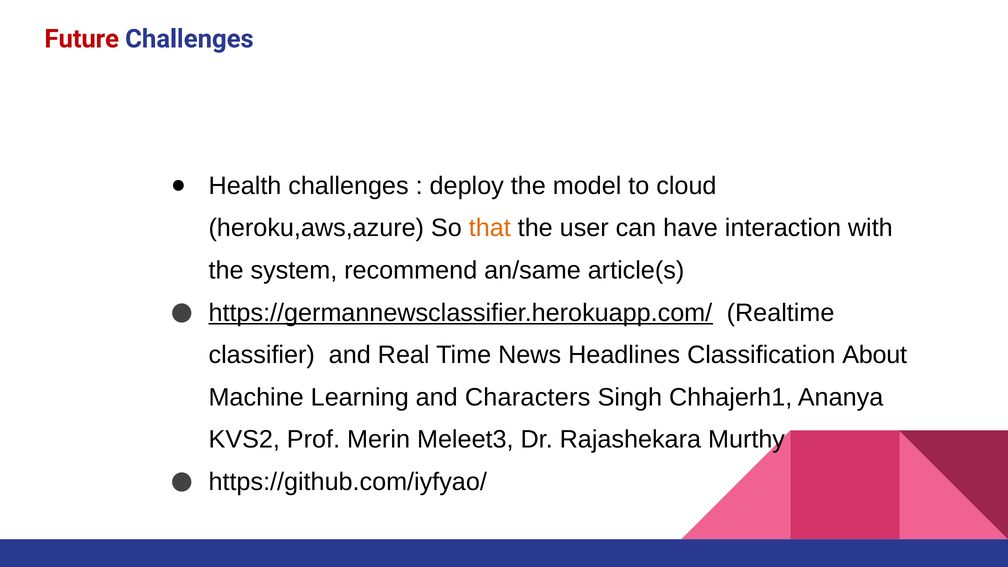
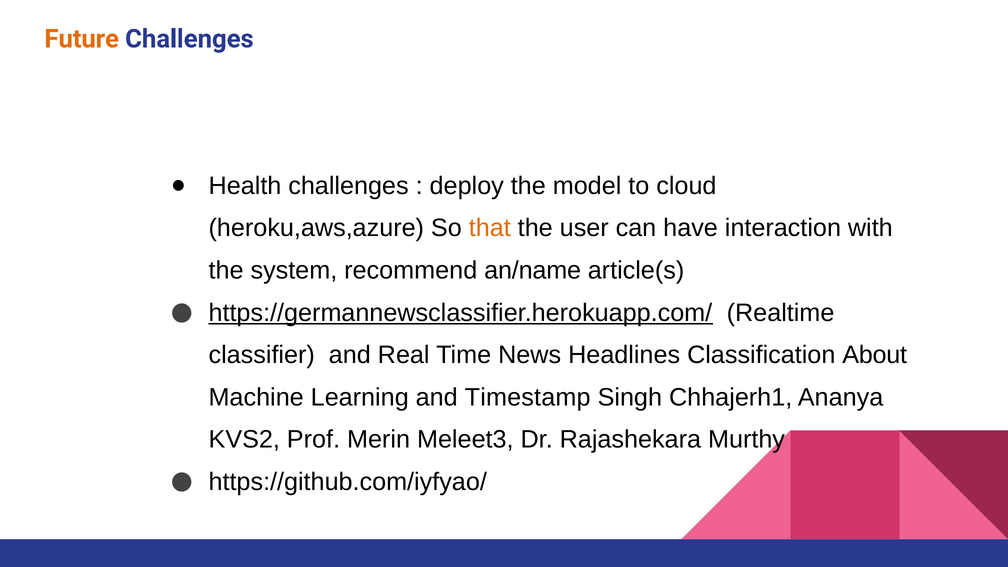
Future colour: red -> orange
an/same: an/same -> an/name
Characters: Characters -> Timestamp
